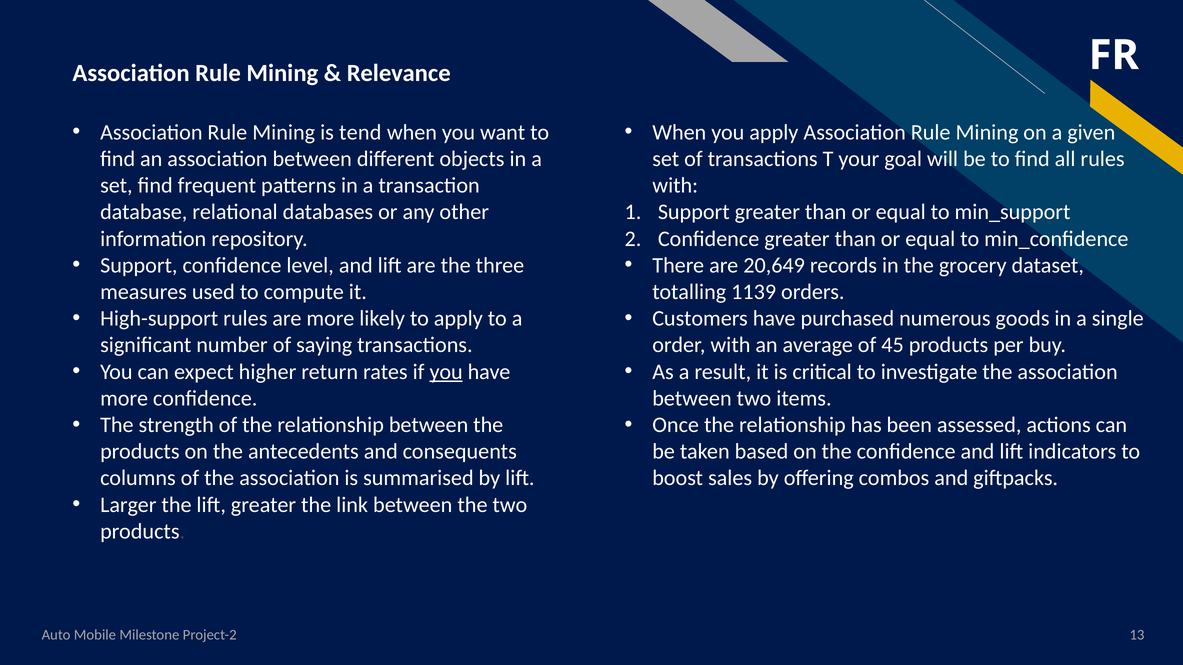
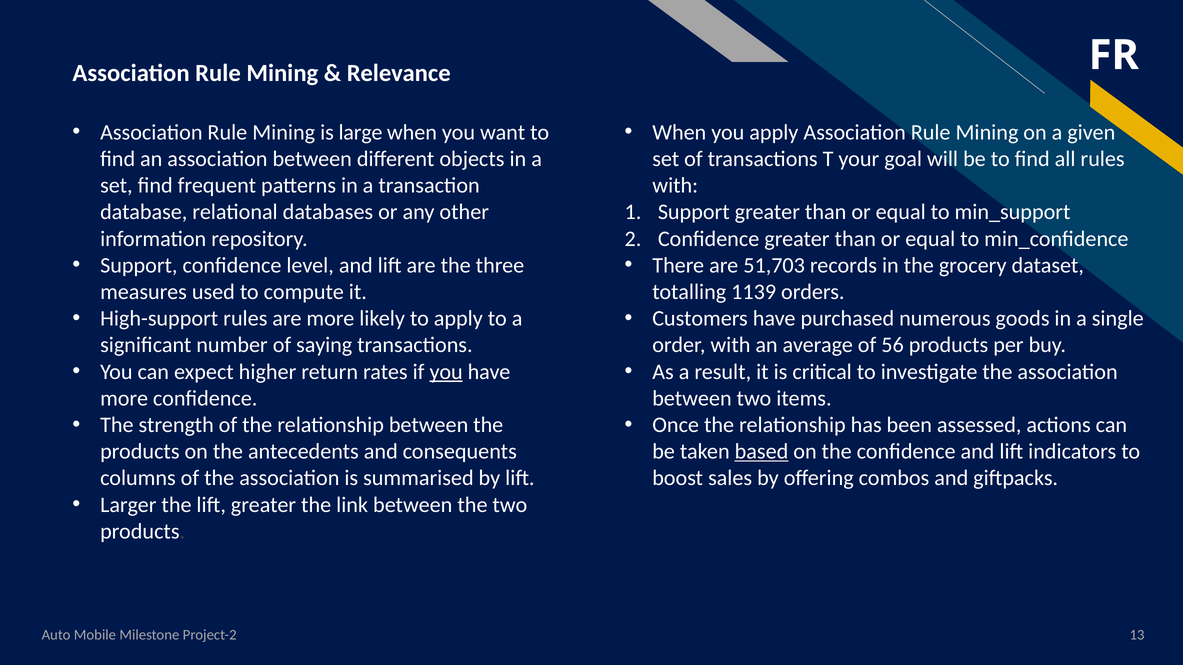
tend: tend -> large
20,649: 20,649 -> 51,703
45: 45 -> 56
based underline: none -> present
